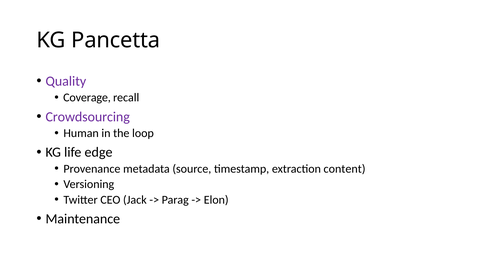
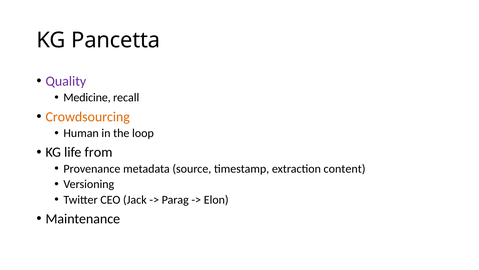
Coverage: Coverage -> Medicine
Crowdsourcing colour: purple -> orange
edge: edge -> from
